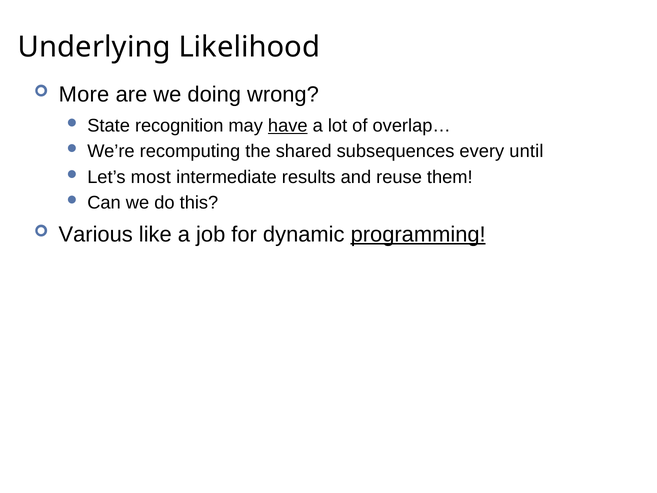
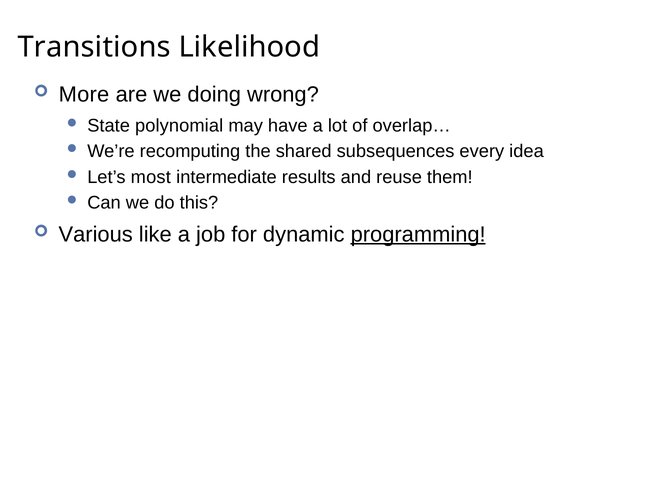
Underlying: Underlying -> Transitions
recognition: recognition -> polynomial
have underline: present -> none
until: until -> idea
